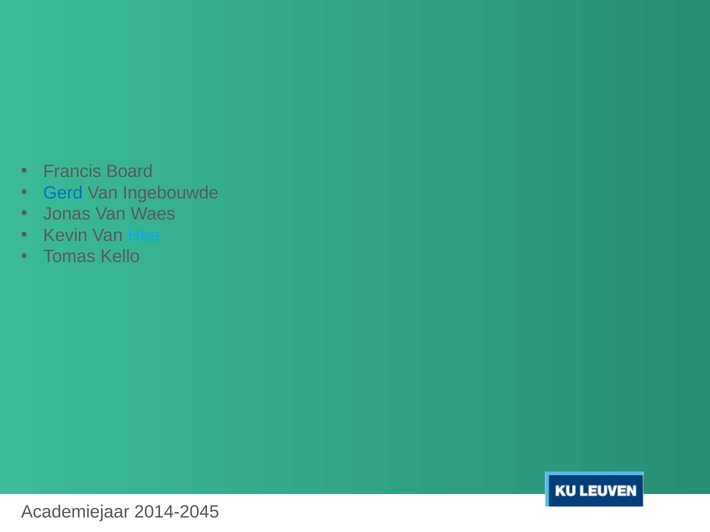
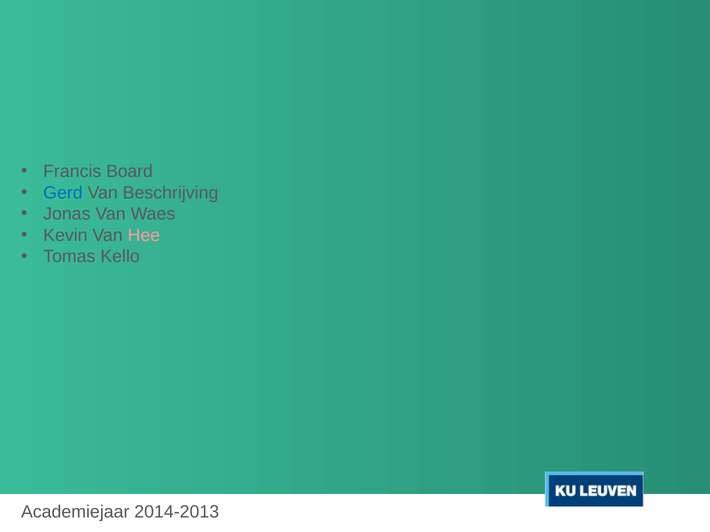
Ingebouwde: Ingebouwde -> Beschrijving
Hee colour: light blue -> pink
2014-2045: 2014-2045 -> 2014-2013
